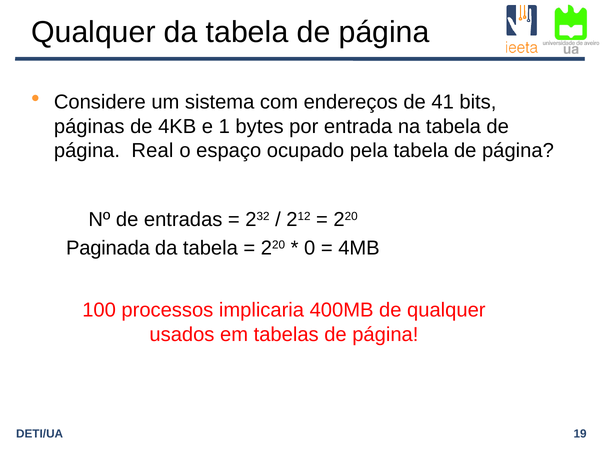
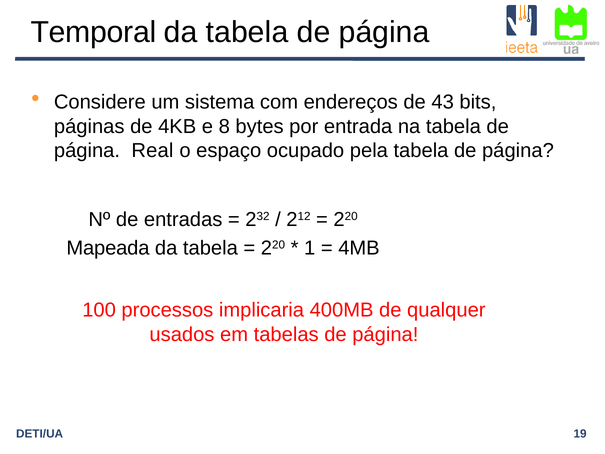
Qualquer at (93, 32): Qualquer -> Temporal
41: 41 -> 43
1: 1 -> 8
Paginada: Paginada -> Mapeada
0: 0 -> 1
